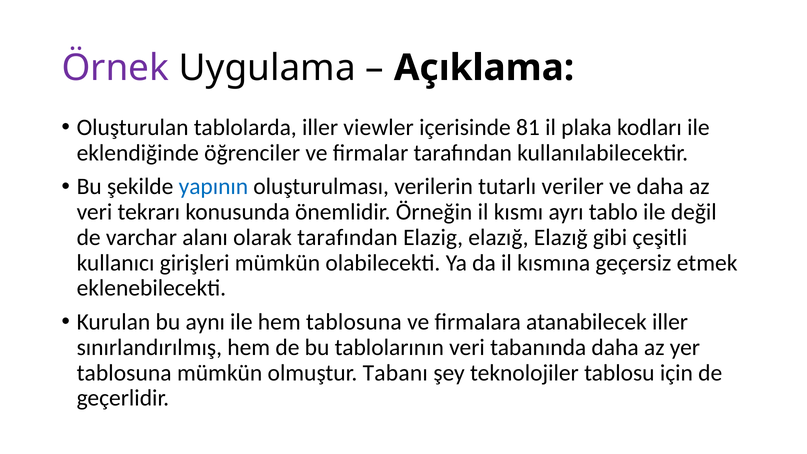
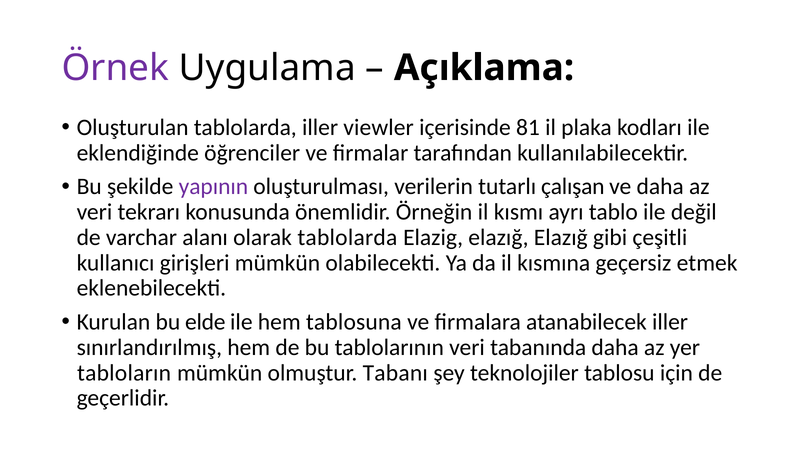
yapının colour: blue -> purple
veriler: veriler -> çalışan
olarak tarafından: tarafından -> tablolarda
aynı: aynı -> elde
tablosuna at (124, 373): tablosuna -> tabloların
